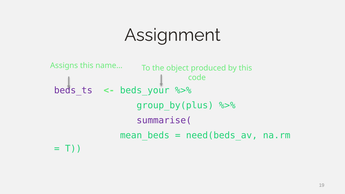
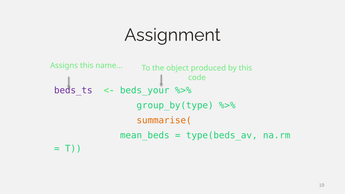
group_by(plus: group_by(plus -> group_by(type
summarise( colour: purple -> orange
need(beds_av: need(beds_av -> type(beds_av
